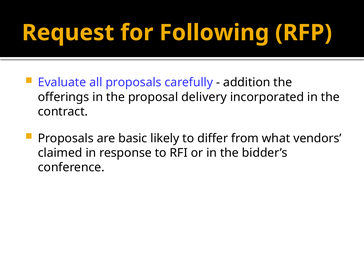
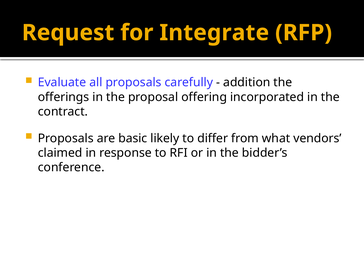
Following: Following -> Integrate
delivery: delivery -> offering
